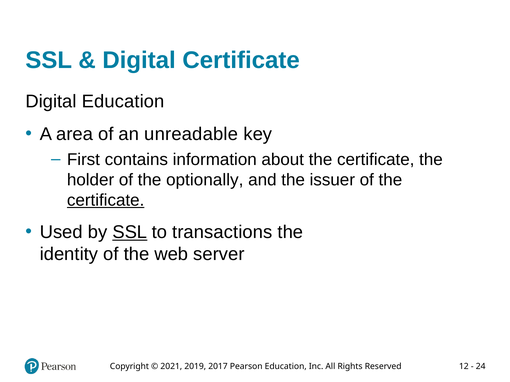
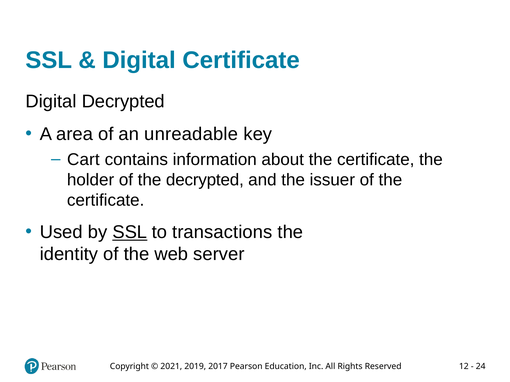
Digital Education: Education -> Decrypted
First: First -> Cart
the optionally: optionally -> decrypted
certificate at (106, 200) underline: present -> none
